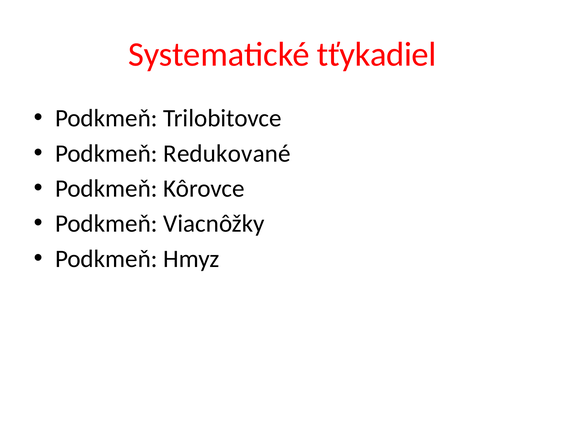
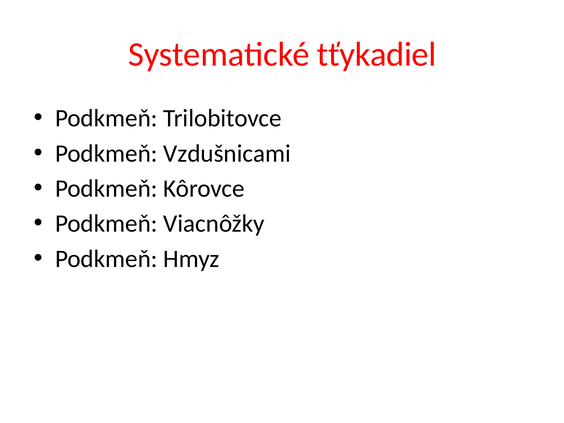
Redukované: Redukované -> Vzdušnicami
